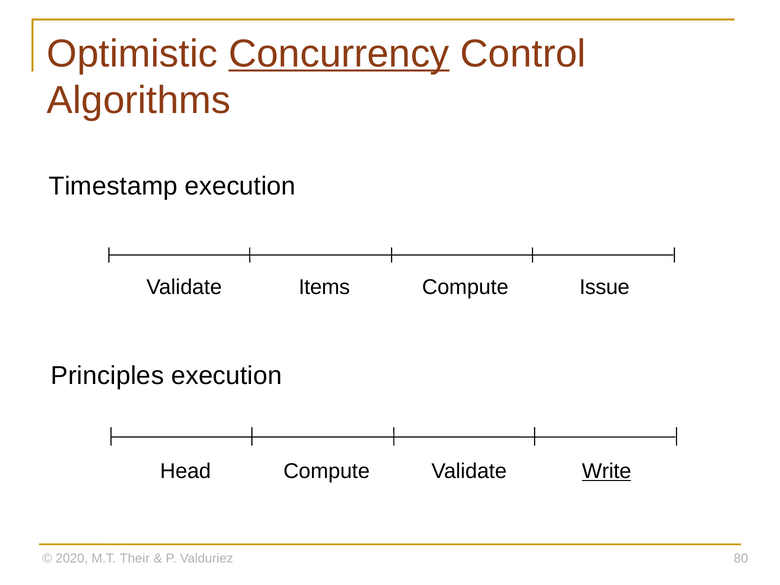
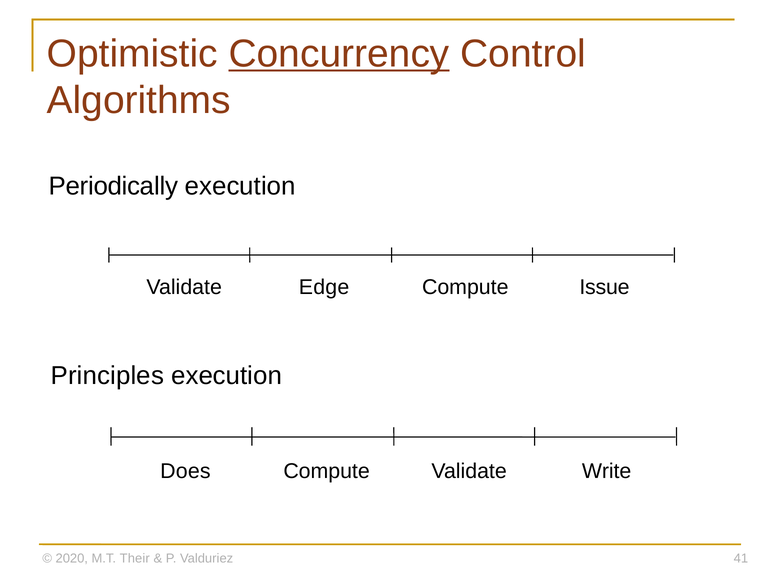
Timestamp: Timestamp -> Periodically
Items: Items -> Edge
Head: Head -> Does
Write underline: present -> none
80: 80 -> 41
